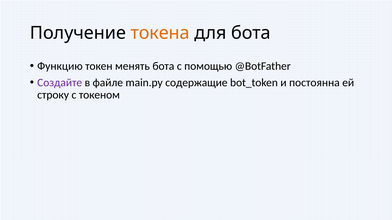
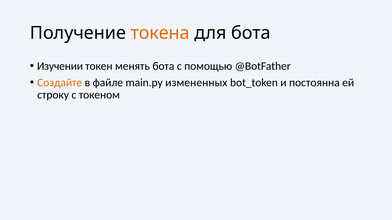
Функцию: Функцию -> Изучении
Создайте colour: purple -> orange
содержащие: содержащие -> измененных
